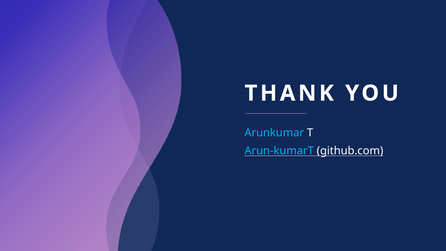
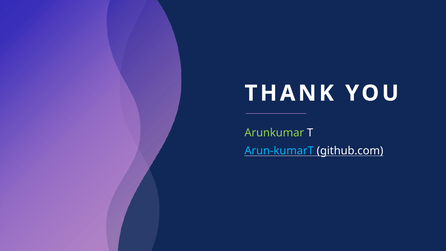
Arunkumar colour: light blue -> light green
